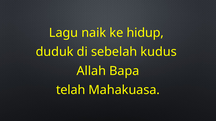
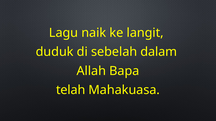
hidup: hidup -> langit
kudus: kudus -> dalam
